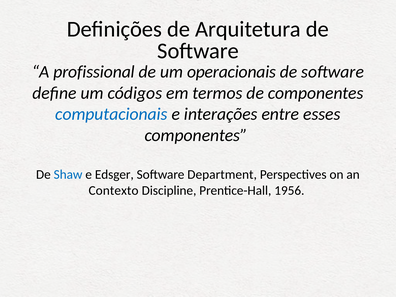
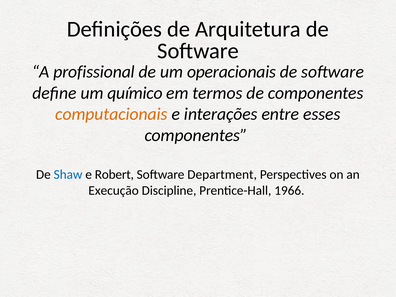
códigos: códigos -> químico
computacionais colour: blue -> orange
Edsger: Edsger -> Robert
Contexto: Contexto -> Execução
1956: 1956 -> 1966
